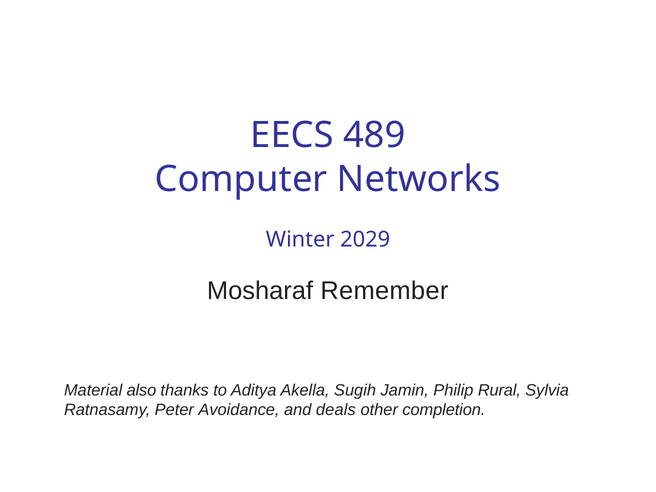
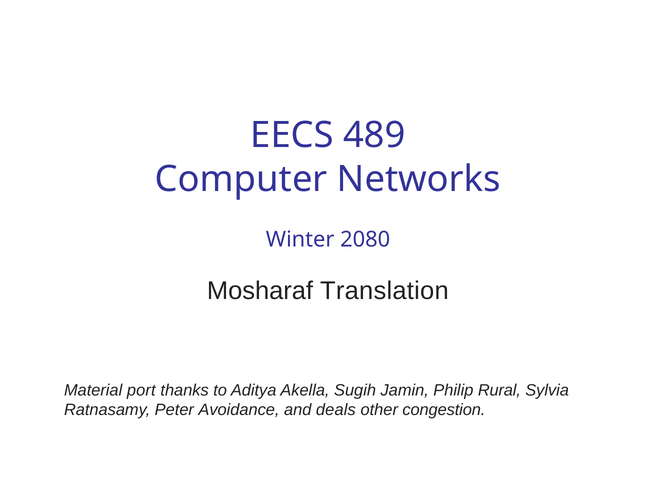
2029: 2029 -> 2080
Remember: Remember -> Translation
also: also -> port
completion: completion -> congestion
